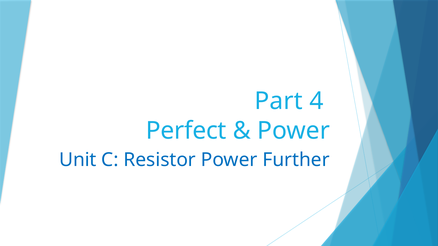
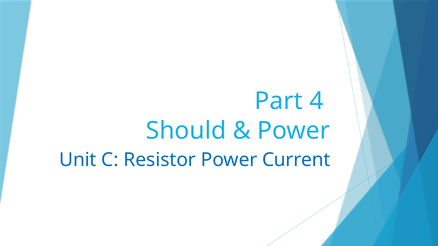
Perfect: Perfect -> Should
Further: Further -> Current
